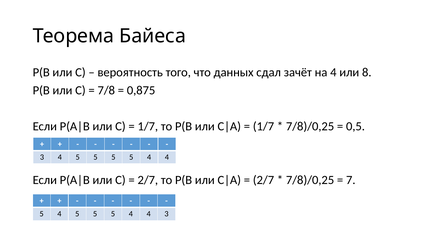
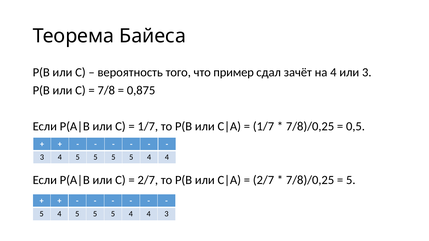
данных: данных -> пример
или 8: 8 -> 3
7 at (351, 180): 7 -> 5
